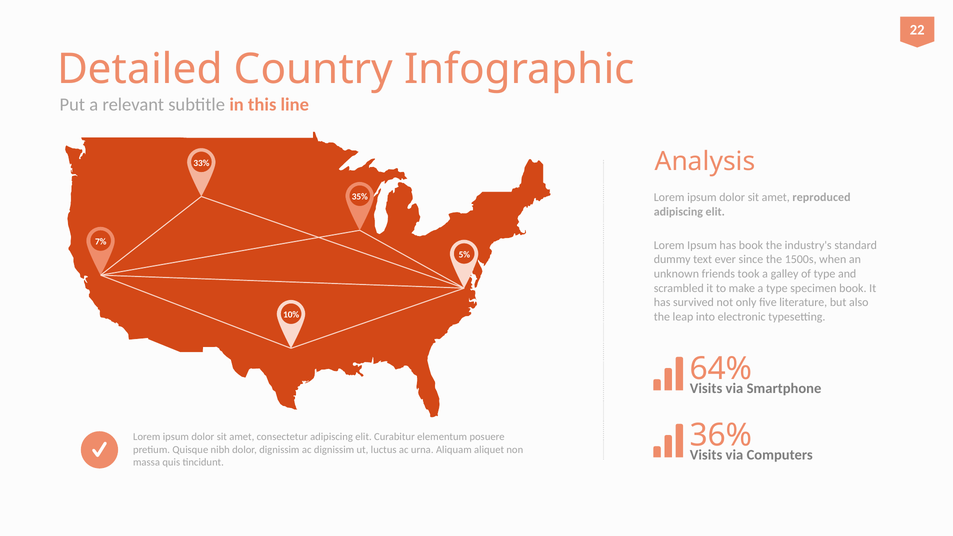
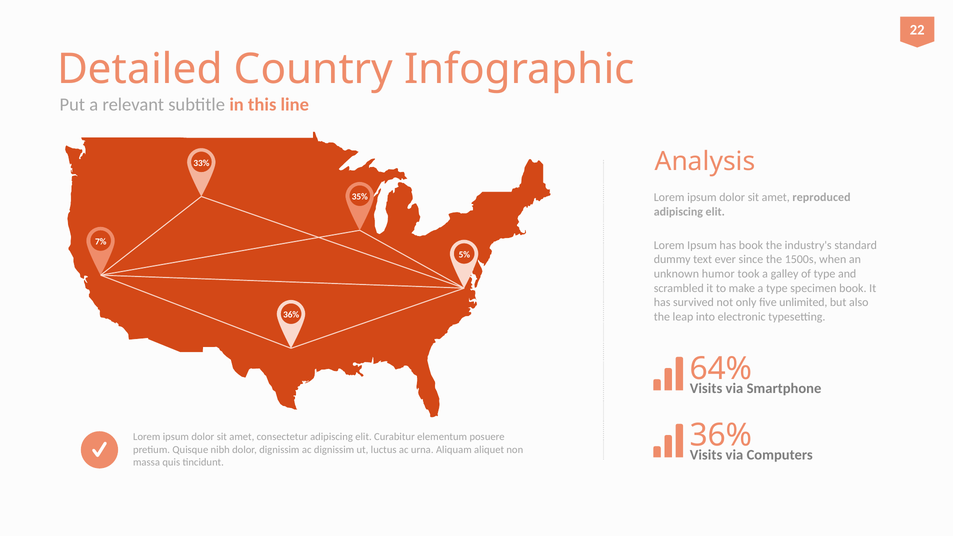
friends: friends -> humor
literature: literature -> unlimited
10% at (291, 315): 10% -> 36%
